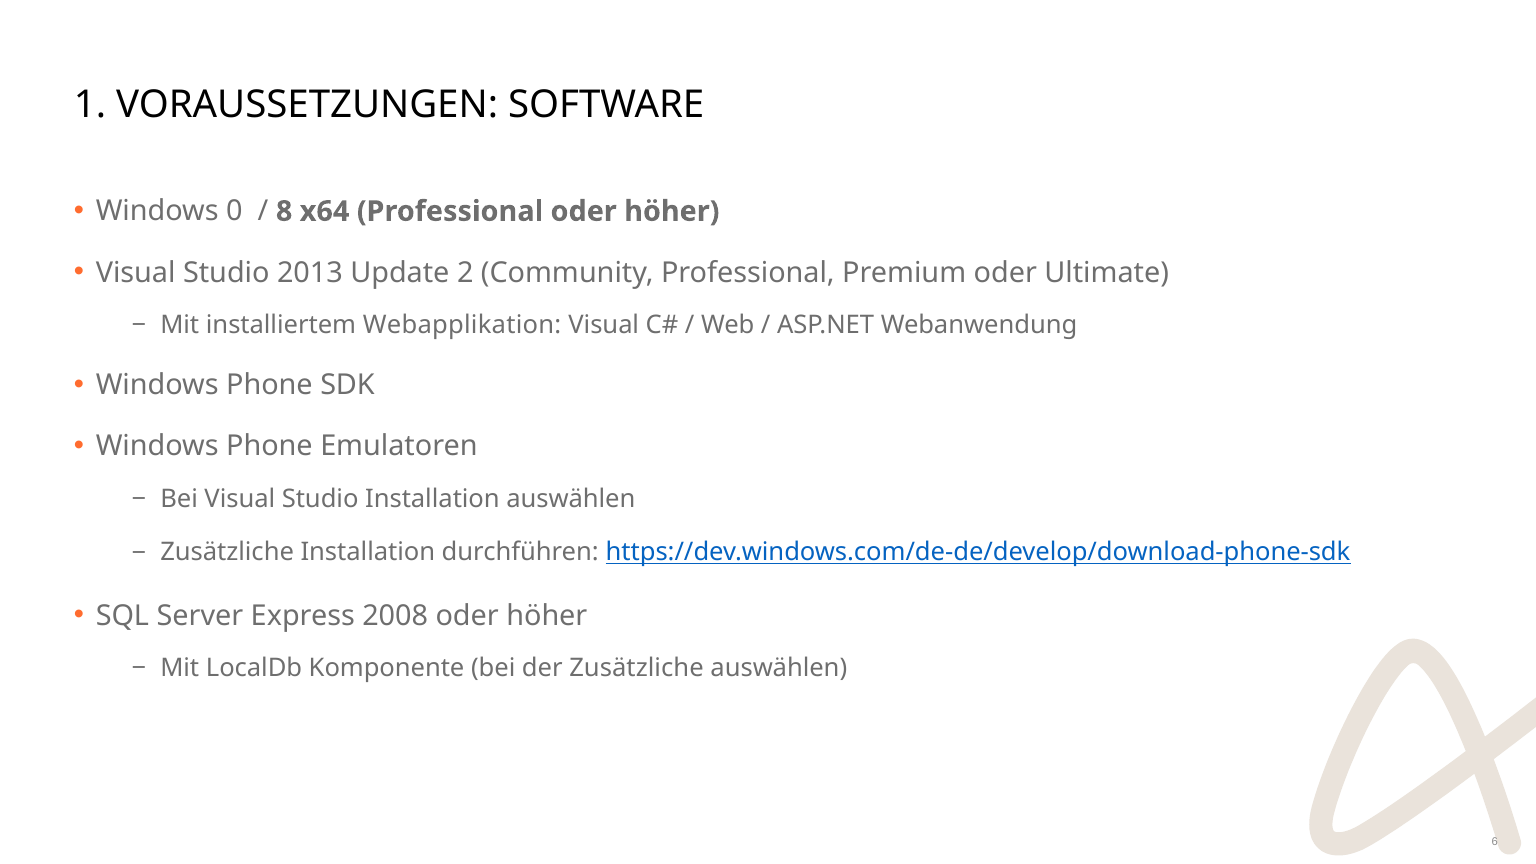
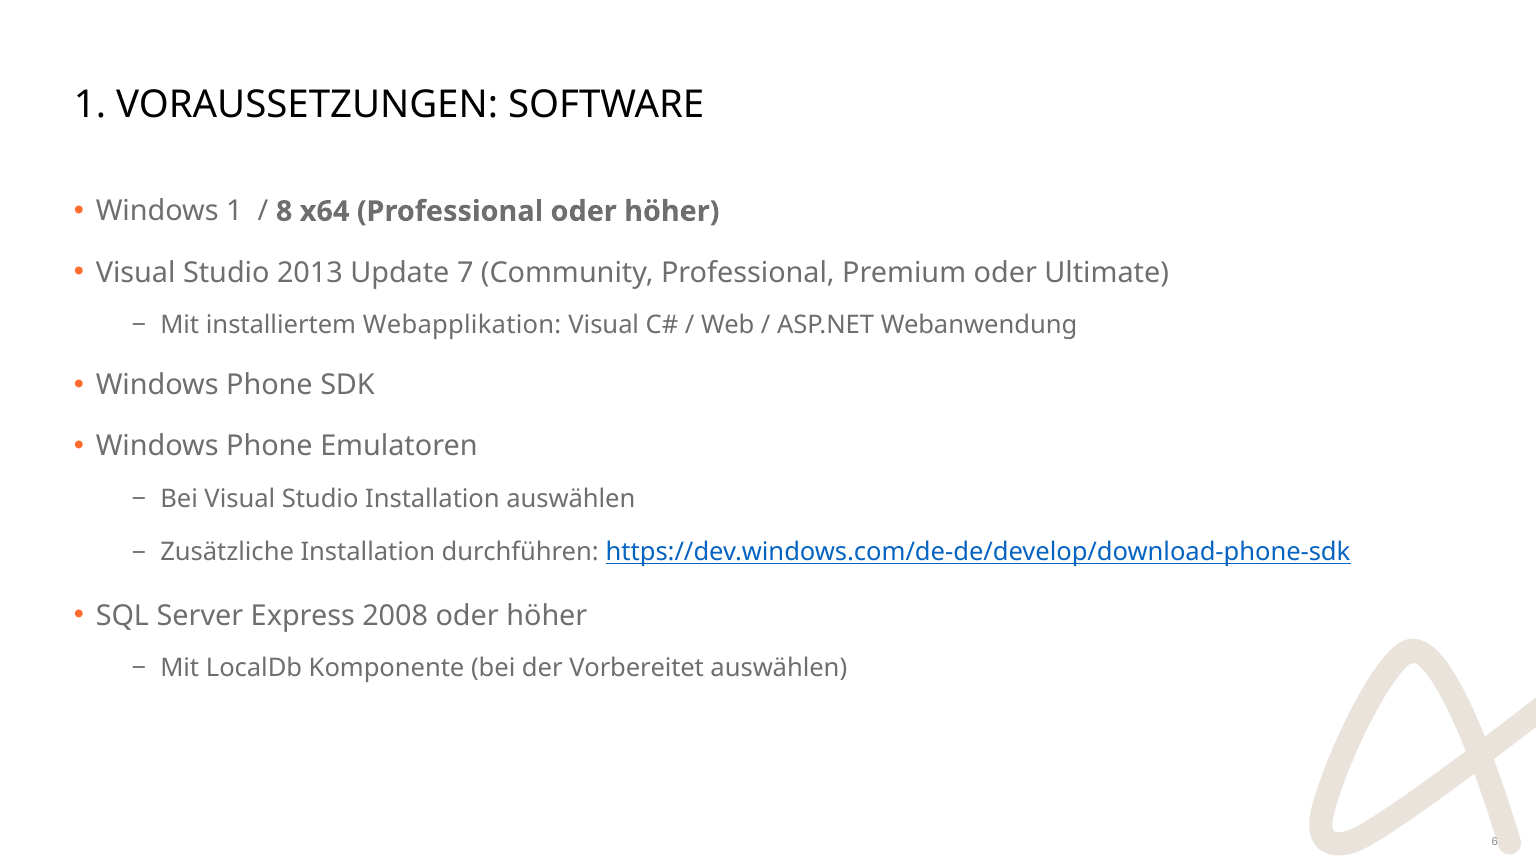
Windows 0: 0 -> 1
2: 2 -> 7
der Zusätzliche: Zusätzliche -> Vorbereitet
